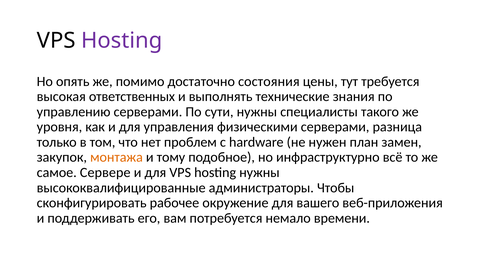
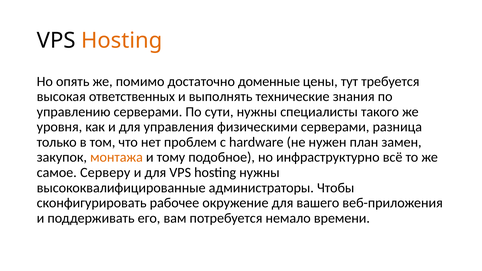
Hosting at (122, 40) colour: purple -> orange
состояния: состояния -> доменные
Сервере: Сервере -> Серверу
